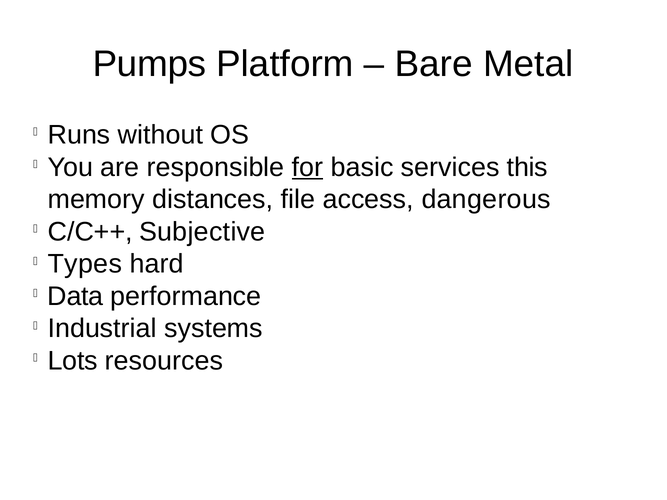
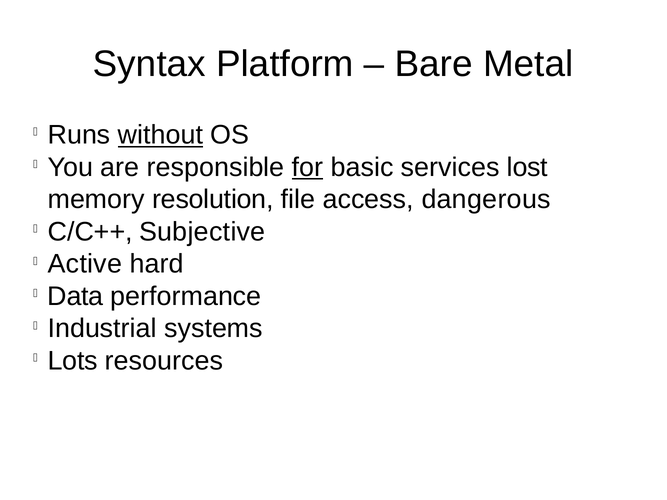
Pumps: Pumps -> Syntax
without underline: none -> present
this: this -> lost
distances: distances -> resolution
Types: Types -> Active
